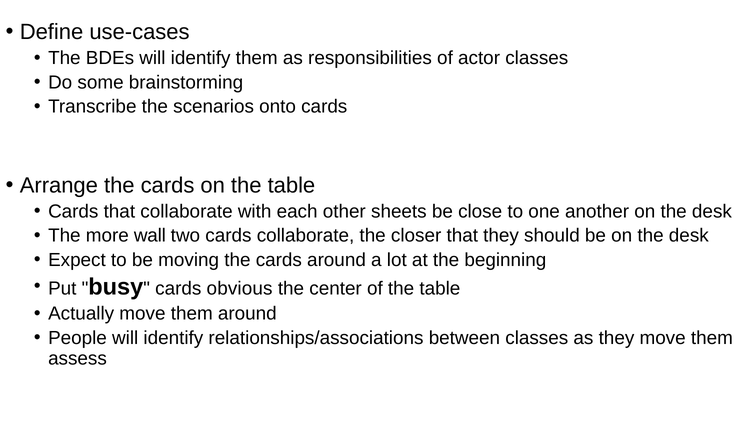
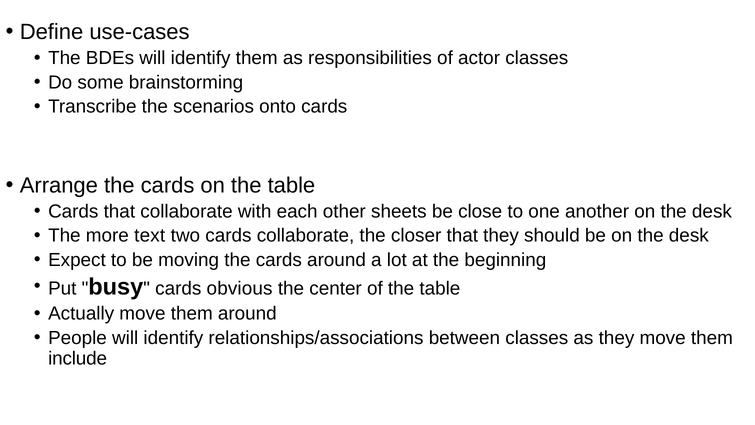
wall: wall -> text
assess: assess -> include
